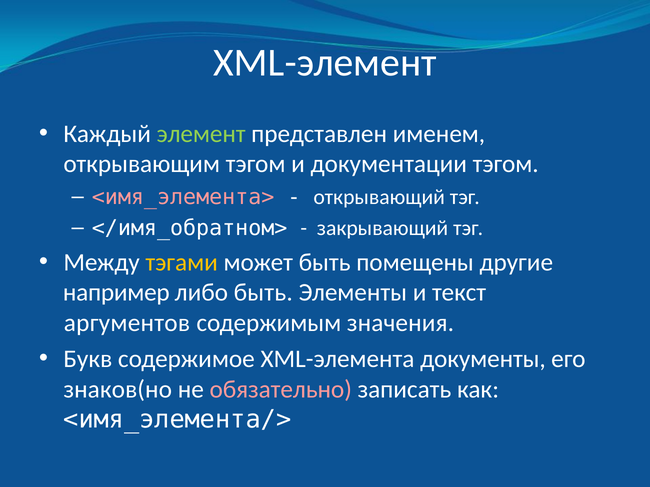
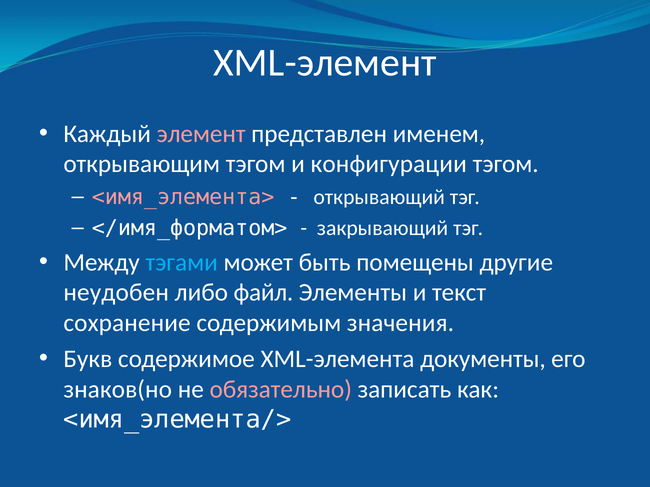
элемент colour: light green -> pink
документации: документации -> конфигурации
</имя_обратном>: </имя_обратном> -> </имя_форматом>
тэгами colour: yellow -> light blue
например: например -> неудобен
либо быть: быть -> файл
аргументов: аргументов -> сохранение
